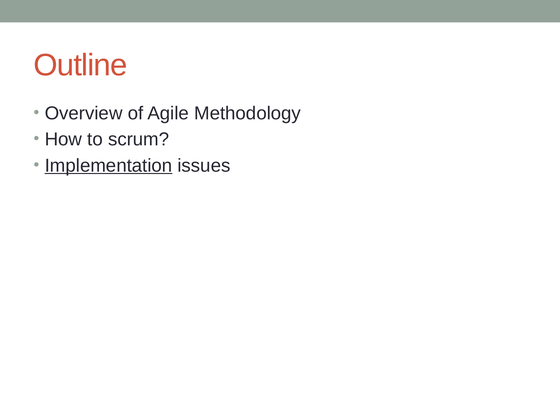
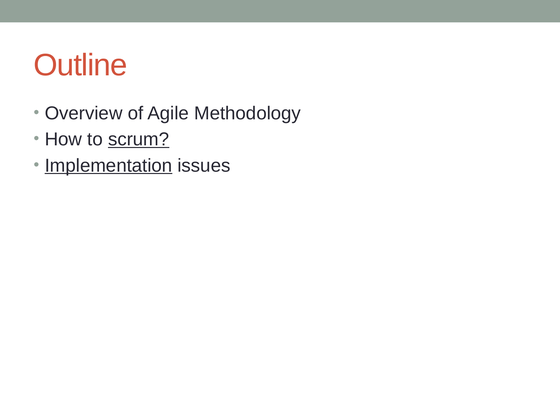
scrum underline: none -> present
